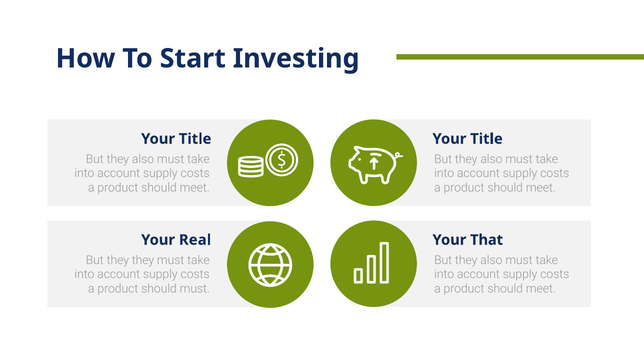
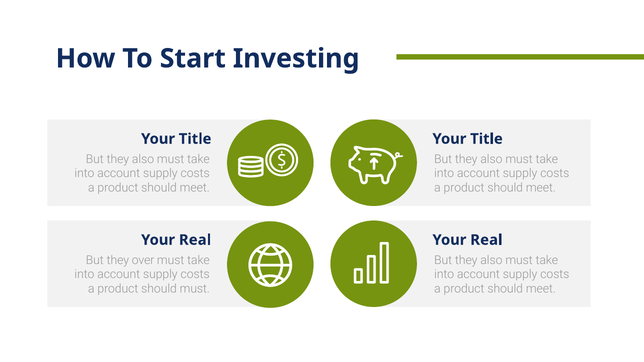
That at (487, 240): That -> Real
they they: they -> over
